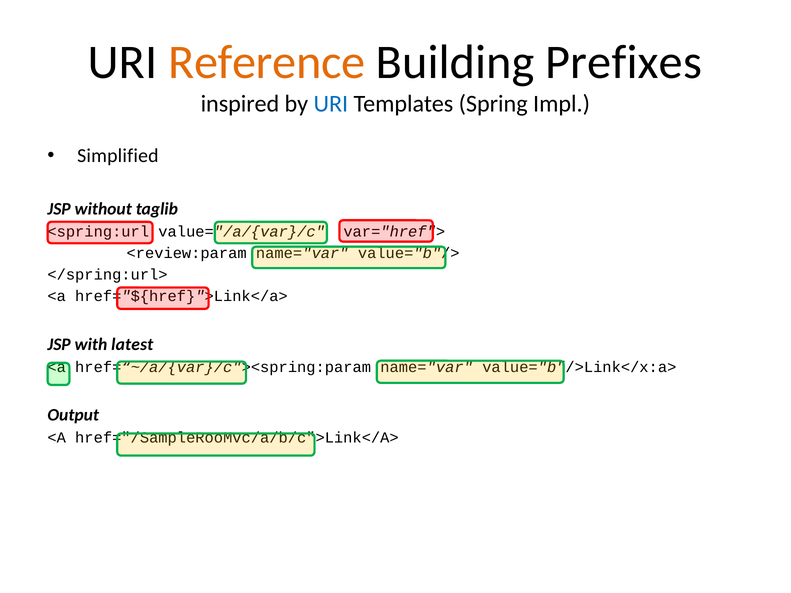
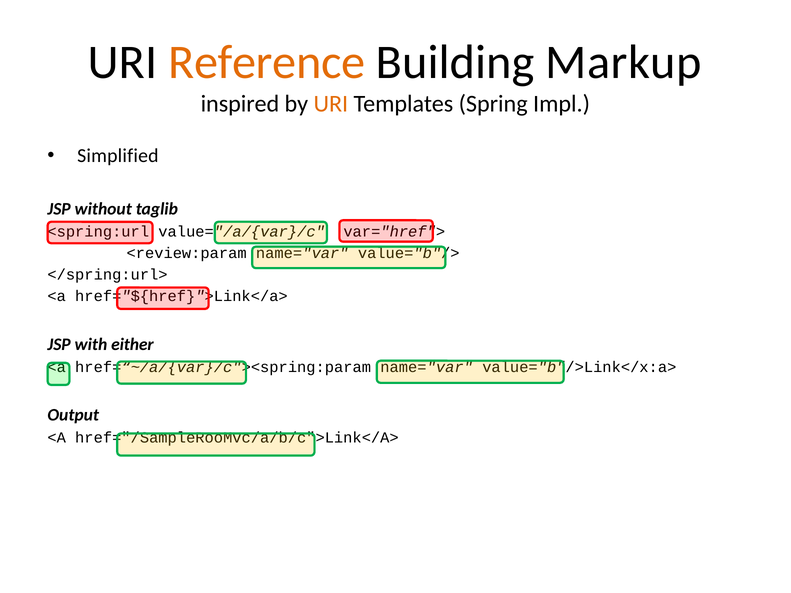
Prefixes: Prefixes -> Markup
URI at (331, 104) colour: blue -> orange
latest: latest -> either
